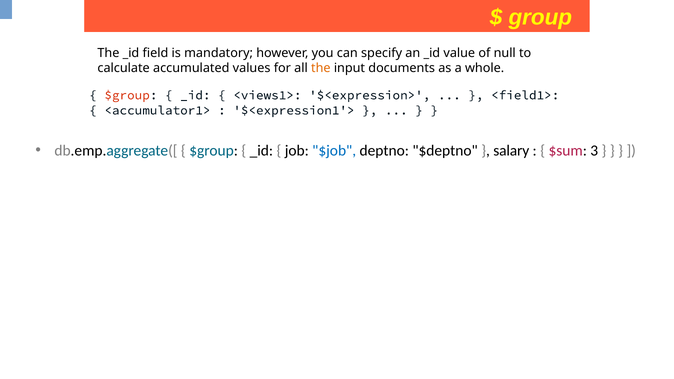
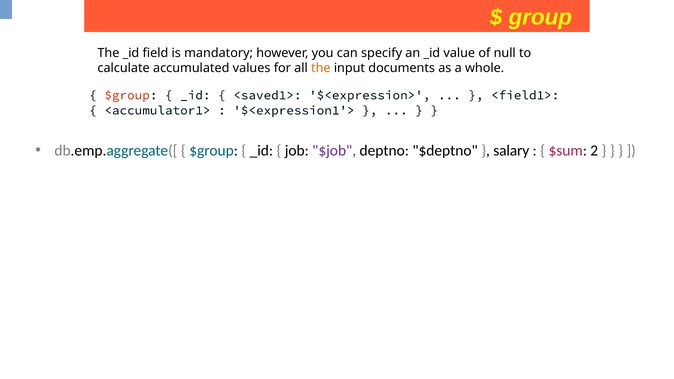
<views1>: <views1> -> <saved1>
$job colour: blue -> purple
3: 3 -> 2
